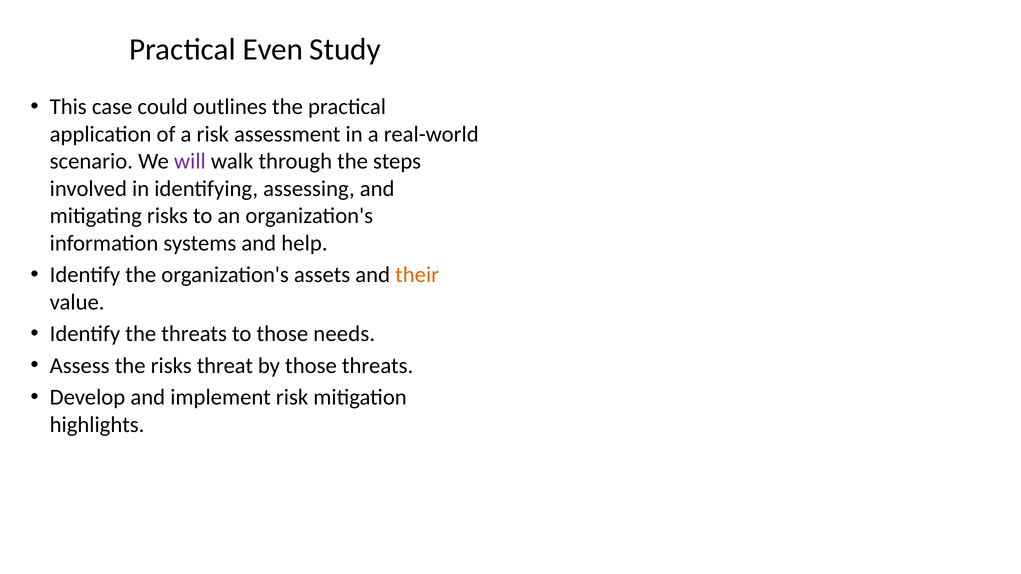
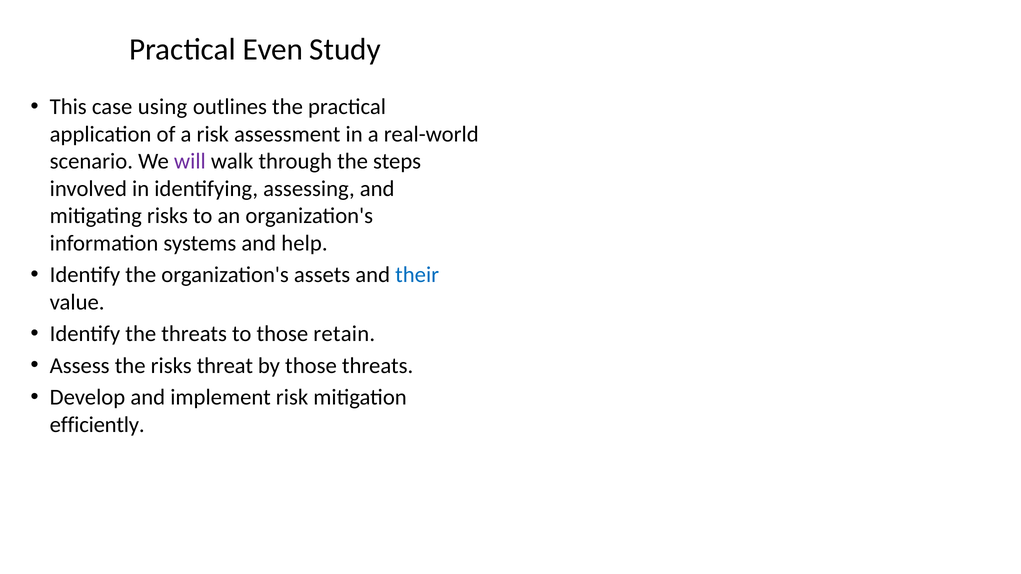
could: could -> using
their colour: orange -> blue
needs: needs -> retain
highlights: highlights -> efficiently
